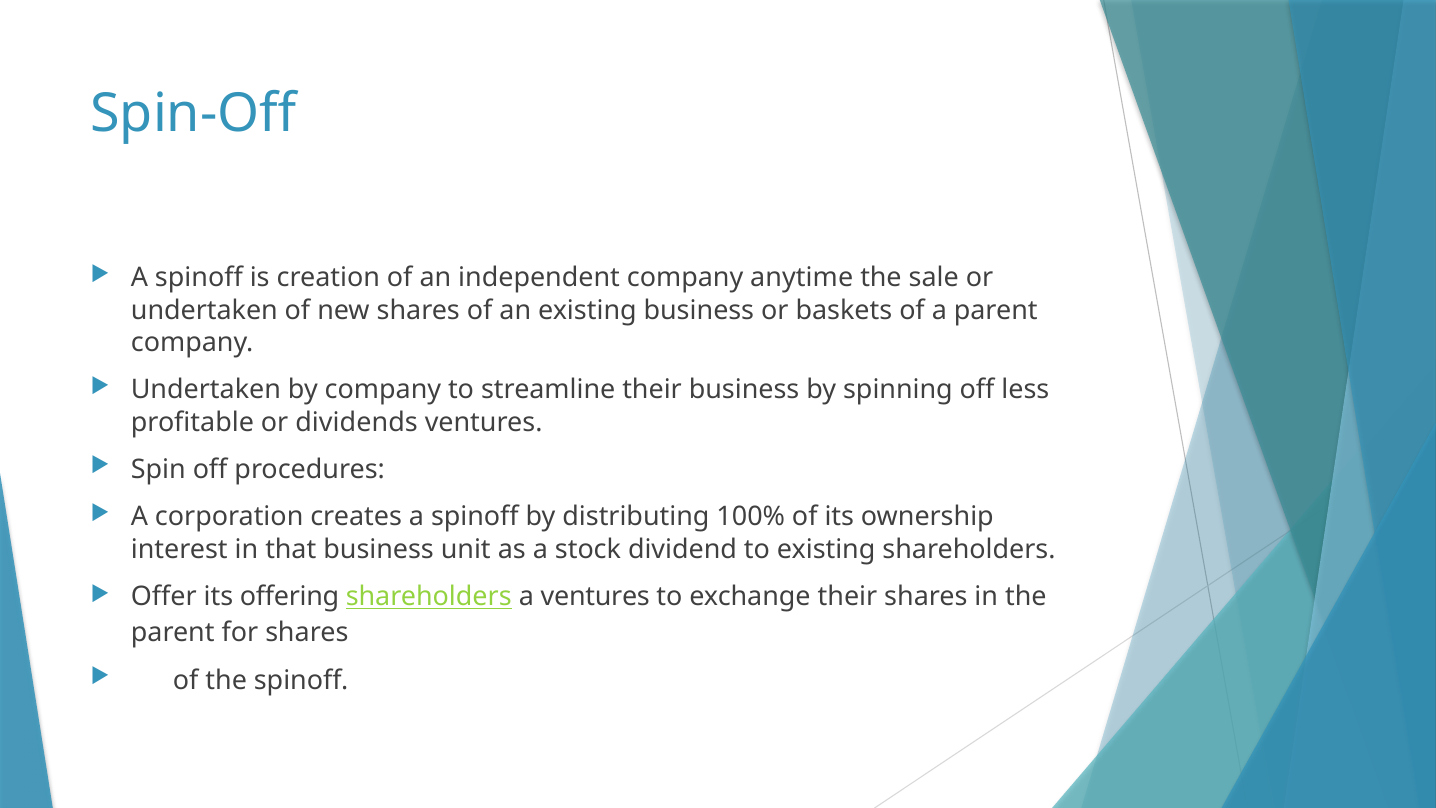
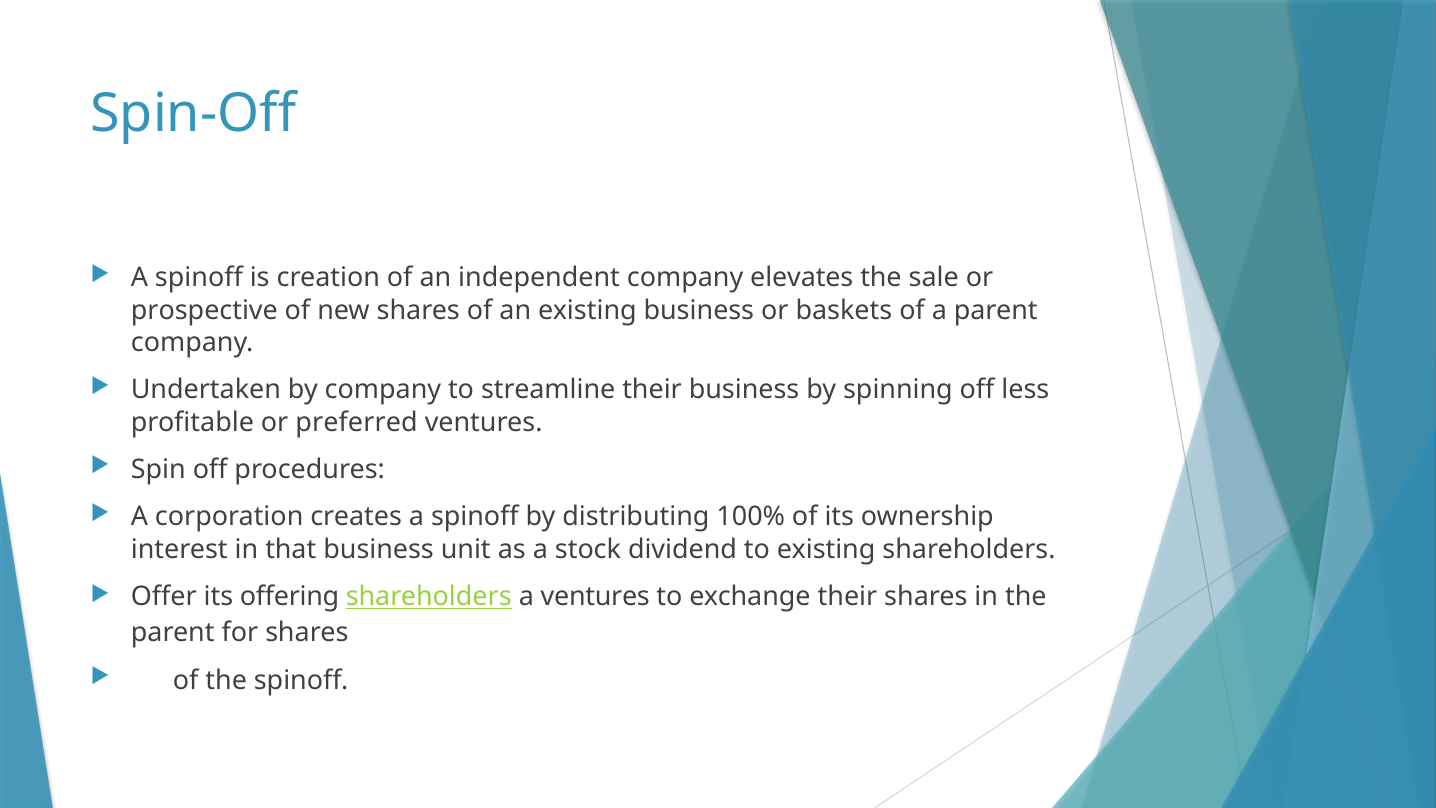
anytime: anytime -> elevates
undertaken at (204, 310): undertaken -> prospective
dividends: dividends -> preferred
